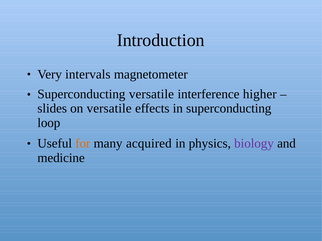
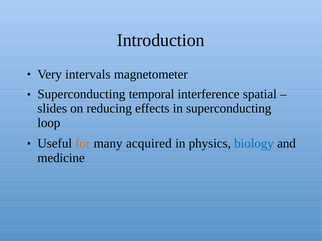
Superconducting versatile: versatile -> temporal
higher: higher -> spatial
on versatile: versatile -> reducing
biology colour: purple -> blue
